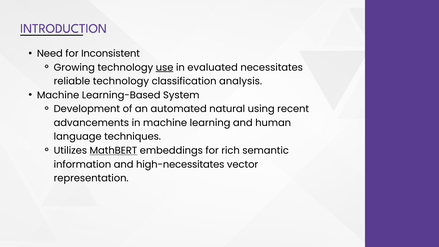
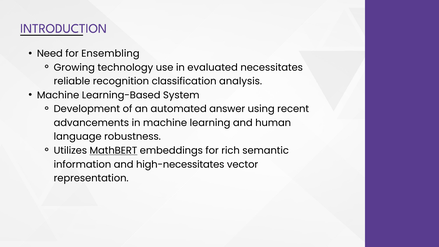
Inconsistent: Inconsistent -> Ensembling
use underline: present -> none
reliable technology: technology -> recognition
natural: natural -> answer
techniques: techniques -> robustness
